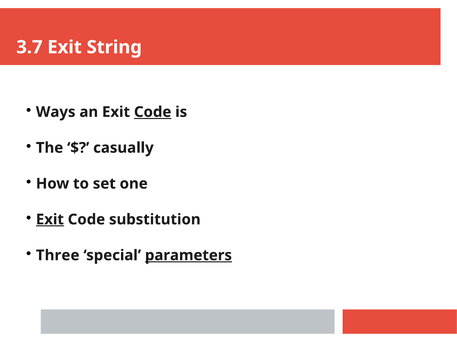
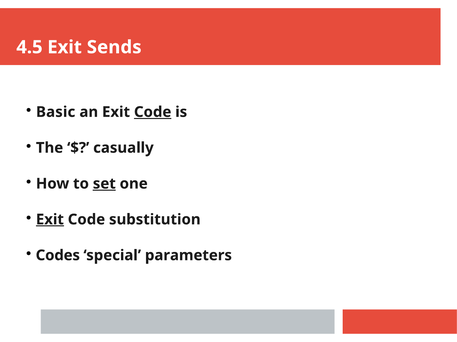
3.7: 3.7 -> 4.5
String: String -> Sends
Ways: Ways -> Basic
set underline: none -> present
Three: Three -> Codes
parameters underline: present -> none
